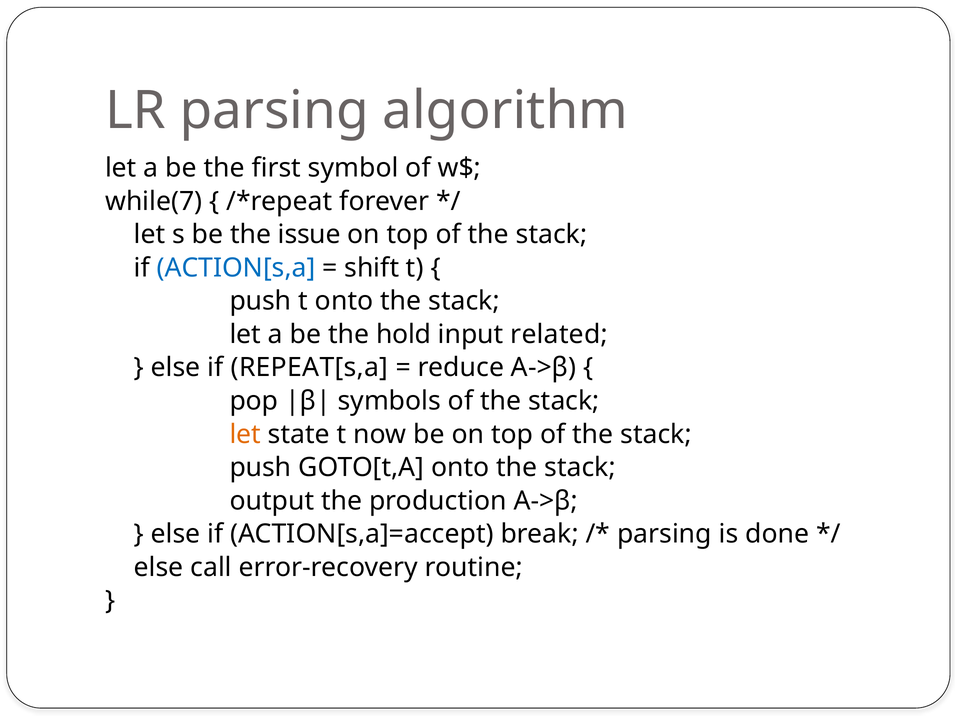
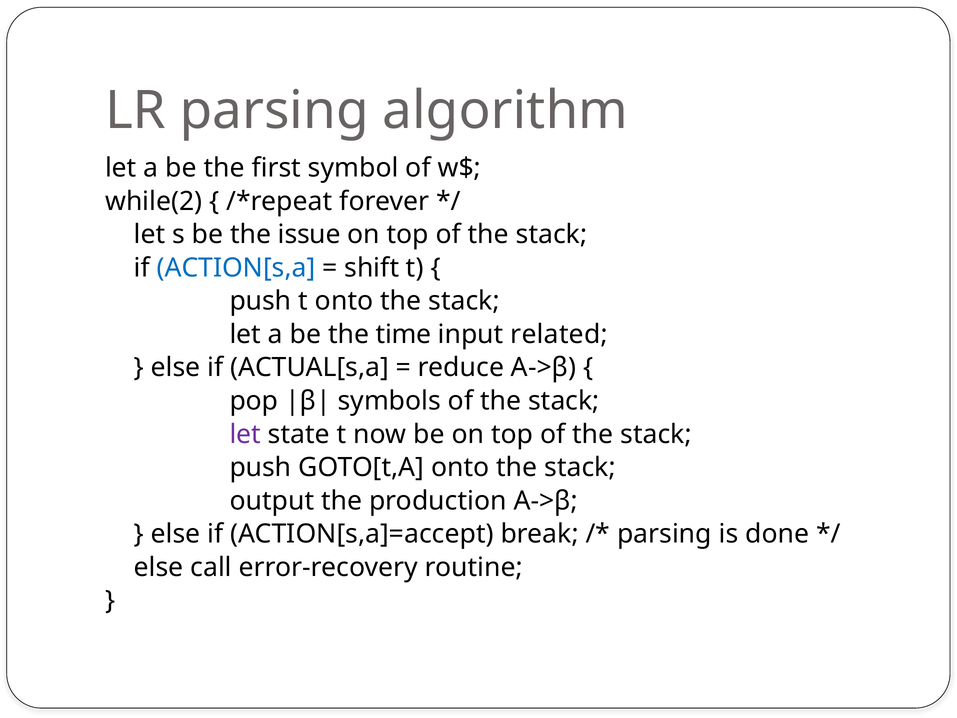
while(7: while(7 -> while(2
hold: hold -> time
REPEAT[s,a: REPEAT[s,a -> ACTUAL[s,a
let at (245, 434) colour: orange -> purple
